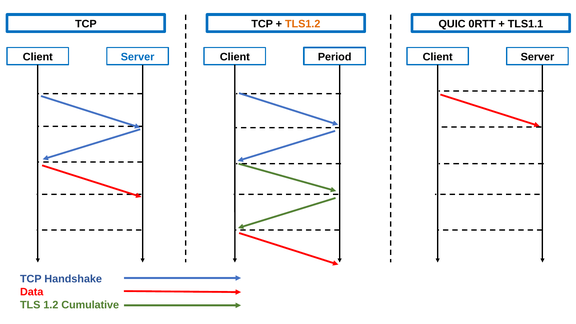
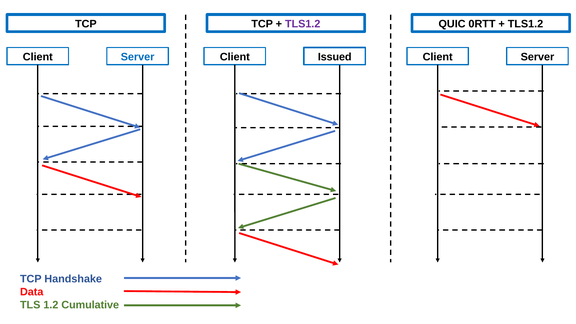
TLS1.2 at (303, 24) colour: orange -> purple
TLS1.1 at (525, 24): TLS1.1 -> TLS1.2
Period: Period -> Issued
